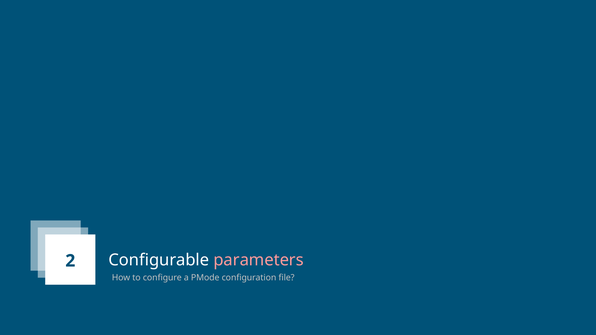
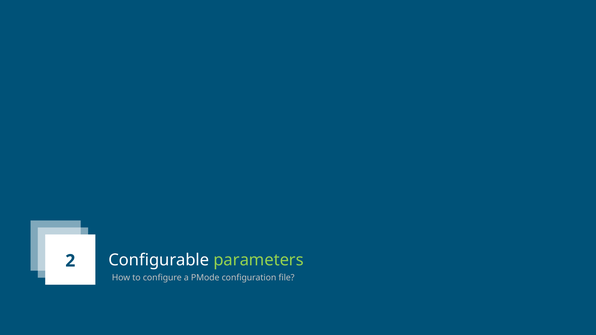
parameters colour: pink -> light green
